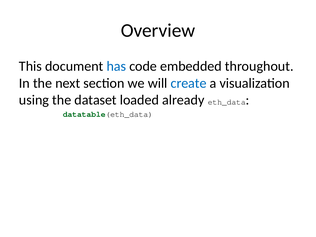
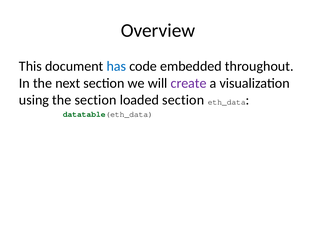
create colour: blue -> purple
the dataset: dataset -> section
loaded already: already -> section
